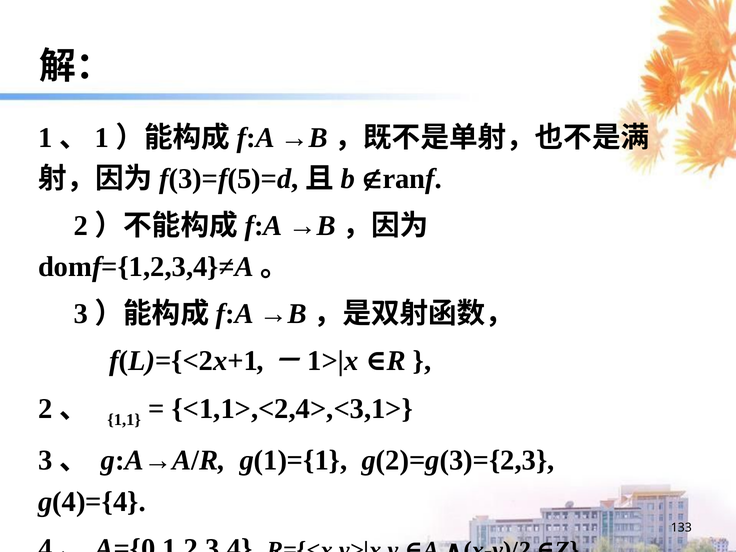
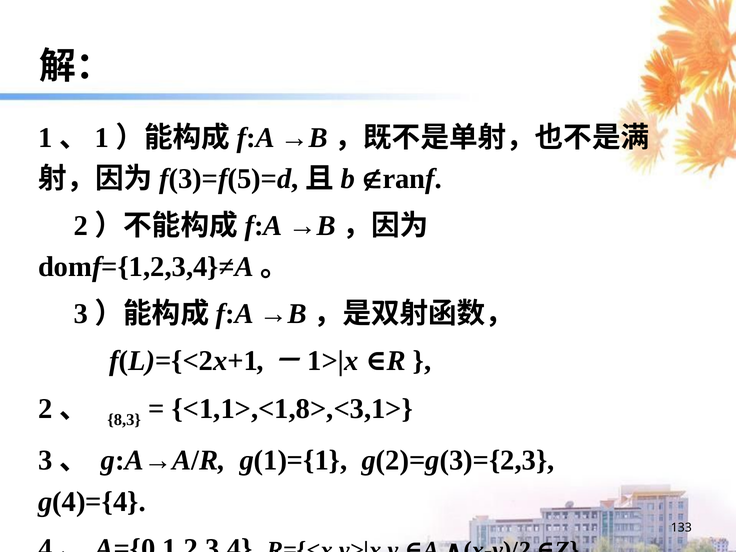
1,1: 1,1 -> 8,3
<1,1>,<2,4>,<3,1>: <1,1>,<2,4>,<3,1> -> <1,1>,<1,8>,<3,1>
